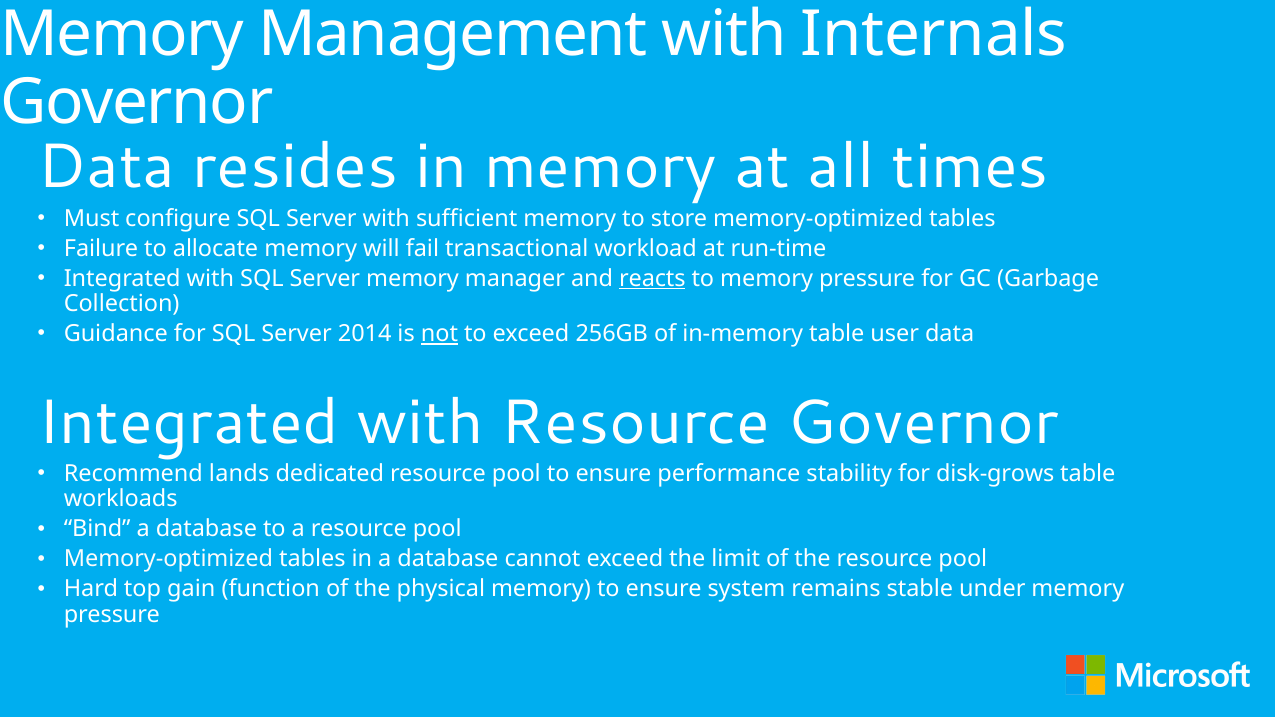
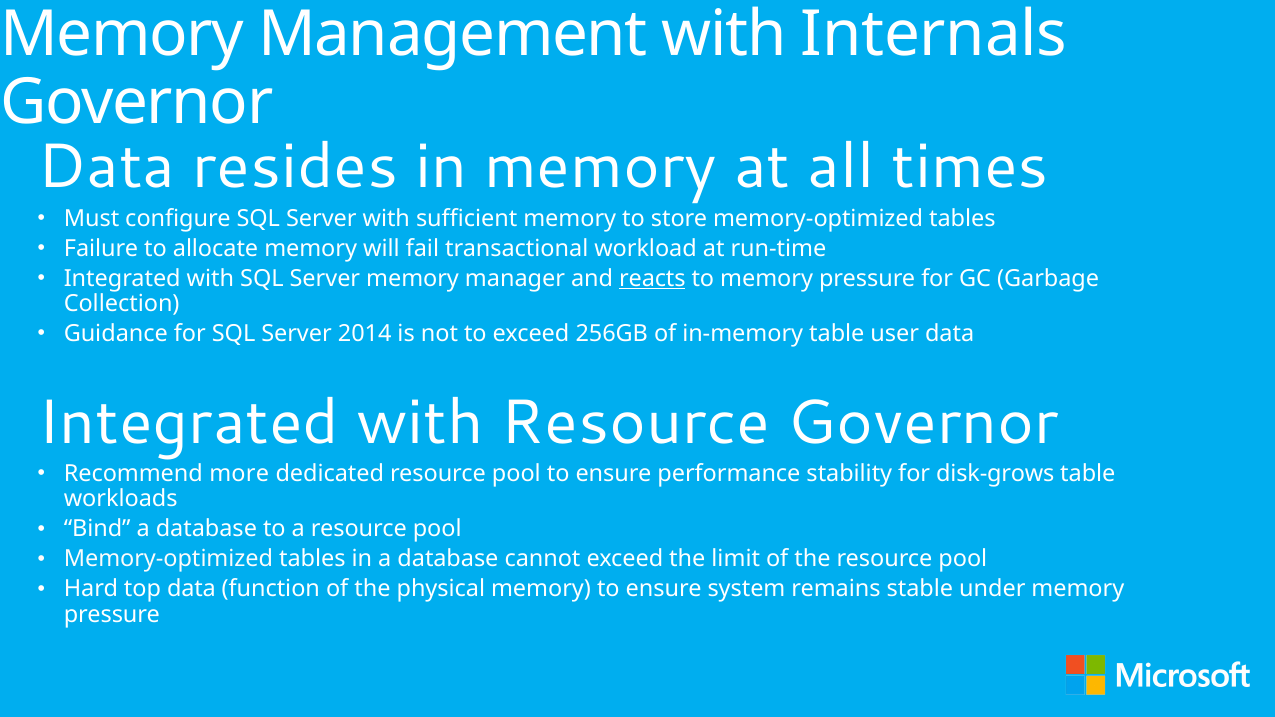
not underline: present -> none
lands: lands -> more
top gain: gain -> data
